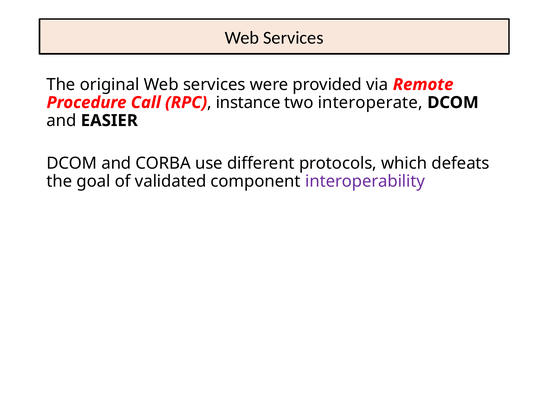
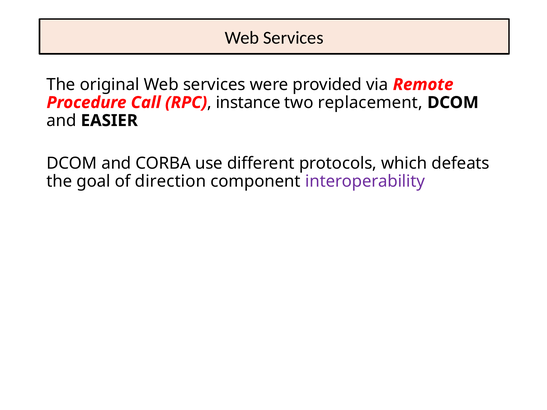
interoperate: interoperate -> replacement
validated: validated -> direction
